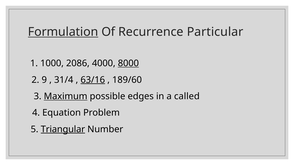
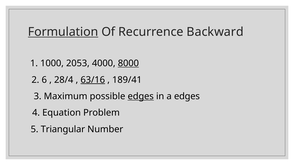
Particular: Particular -> Backward
2086: 2086 -> 2053
9: 9 -> 6
31/4: 31/4 -> 28/4
189/60: 189/60 -> 189/41
Maximum underline: present -> none
edges at (141, 96) underline: none -> present
a called: called -> edges
Triangular underline: present -> none
